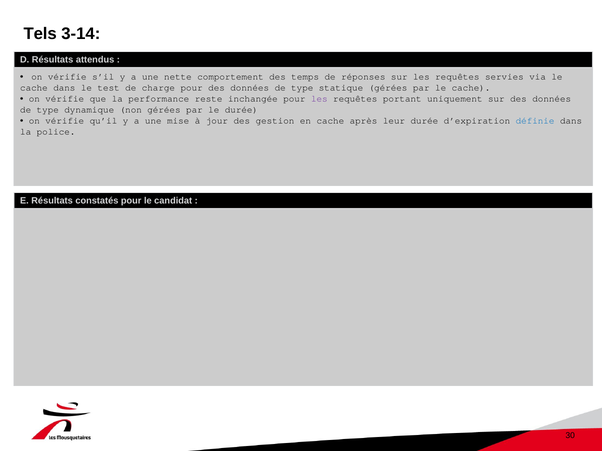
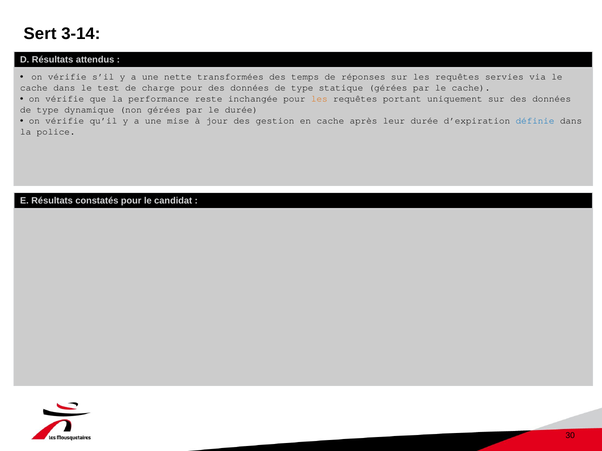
Tels: Tels -> Sert
comportement: comportement -> transformées
les at (319, 99) colour: purple -> orange
